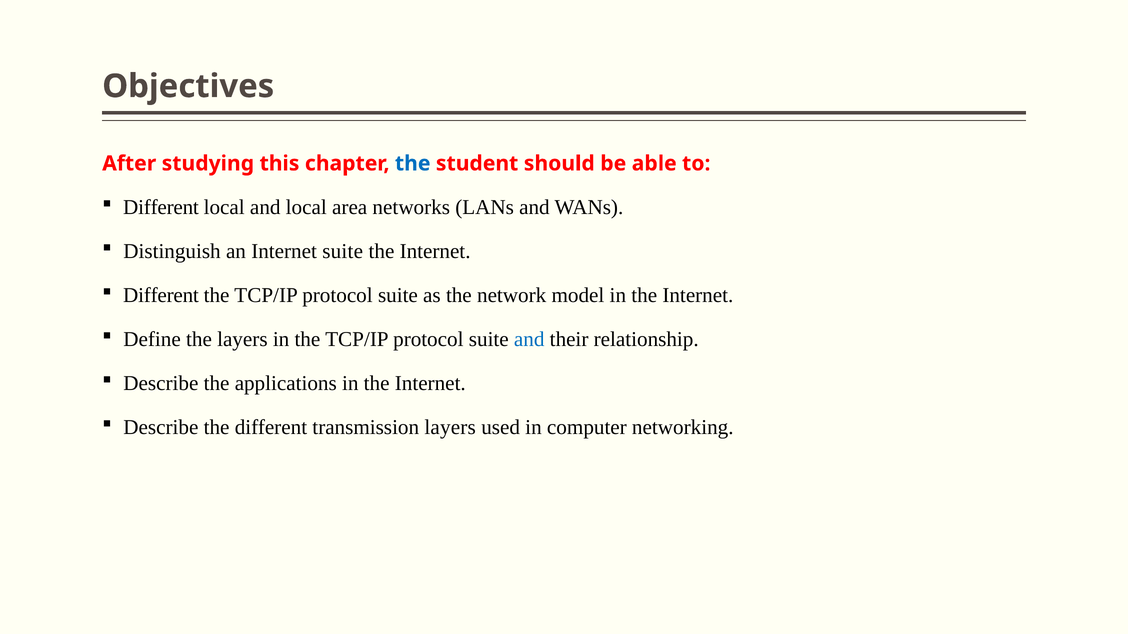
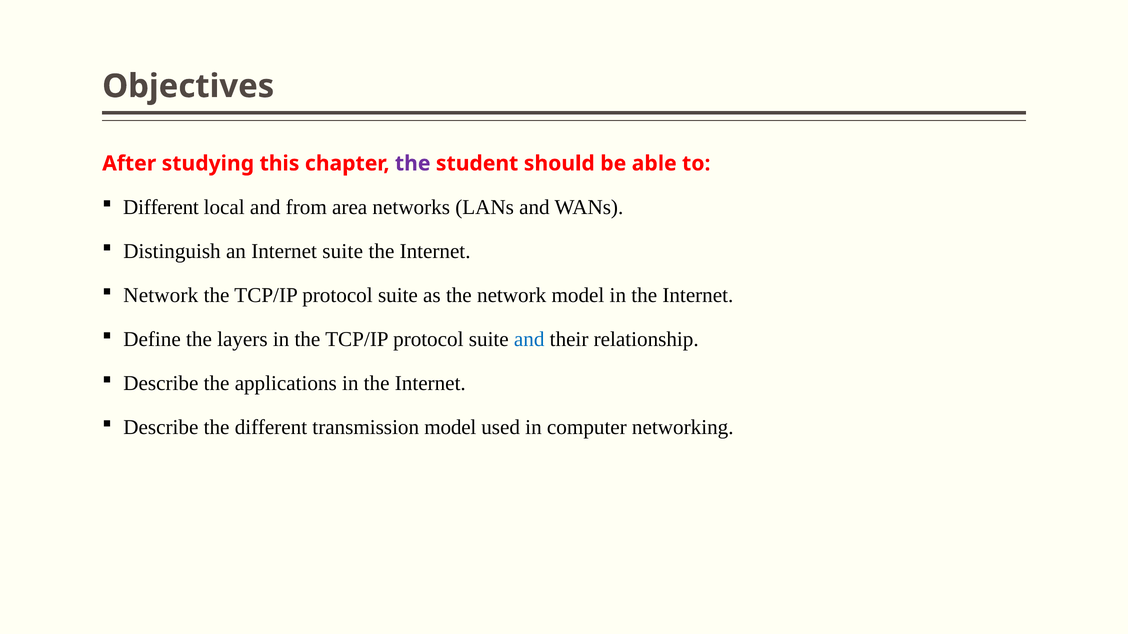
the at (413, 164) colour: blue -> purple
and local: local -> from
Different at (161, 296): Different -> Network
transmission layers: layers -> model
